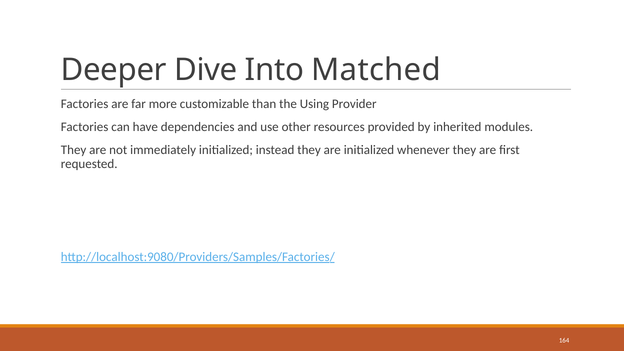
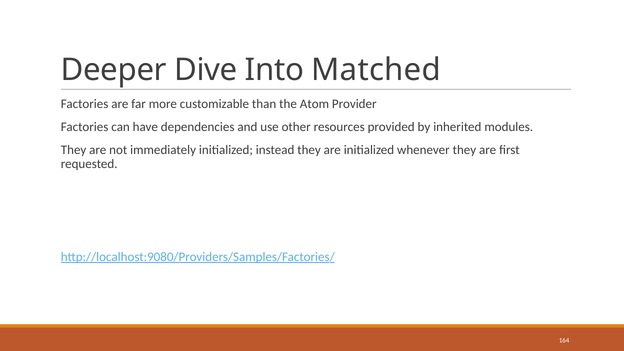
Using: Using -> Atom
